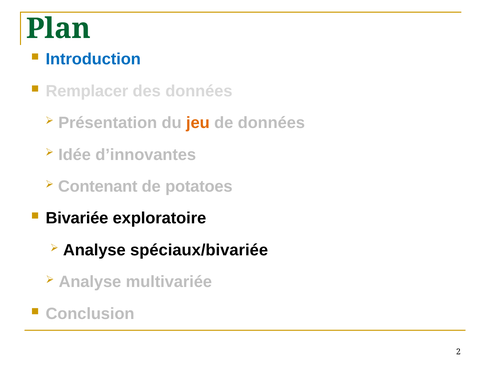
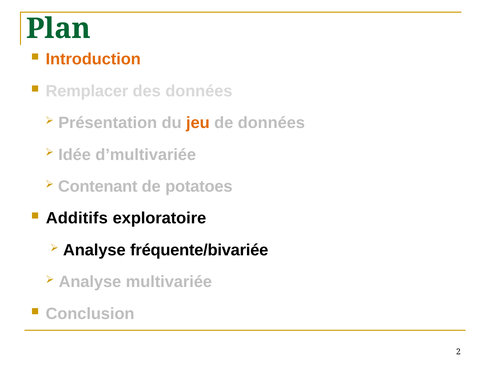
Introduction colour: blue -> orange
d’innovantes: d’innovantes -> d’multivariée
Bivariée: Bivariée -> Additifs
spéciaux/bivariée: spéciaux/bivariée -> fréquente/bivariée
